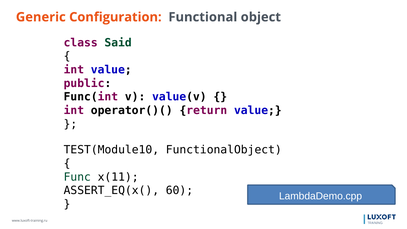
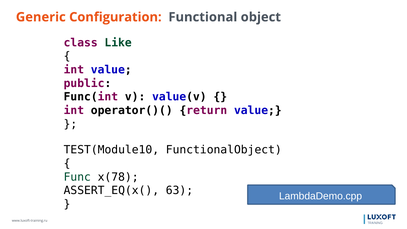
Said: Said -> Like
x(11: x(11 -> x(78
60: 60 -> 63
